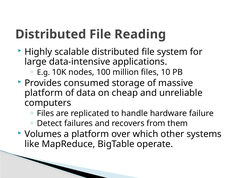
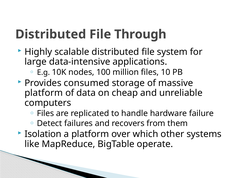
Reading: Reading -> Through
Volumes: Volumes -> Isolation
